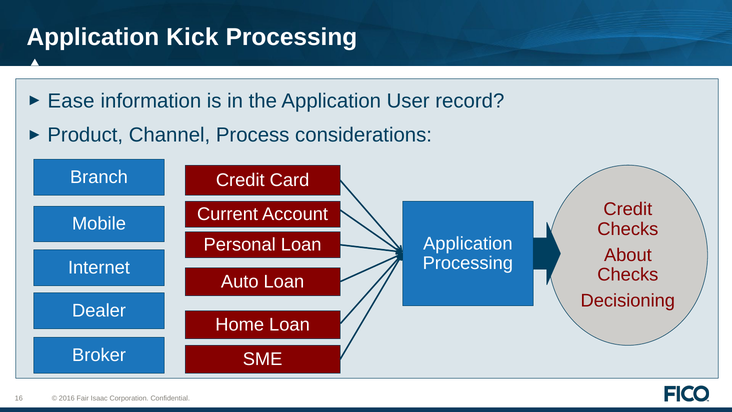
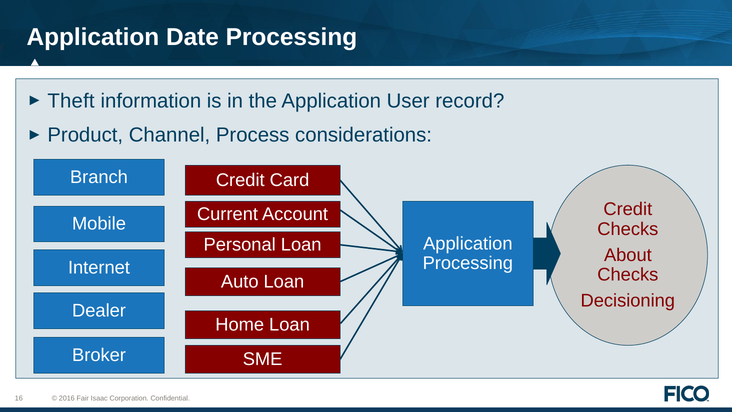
Kick: Kick -> Date
Ease: Ease -> Theft
